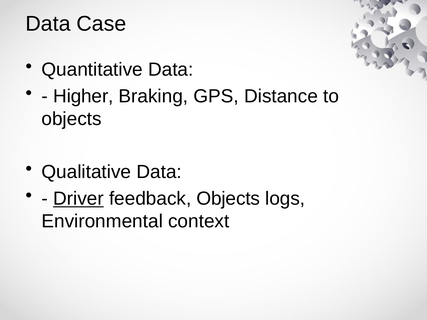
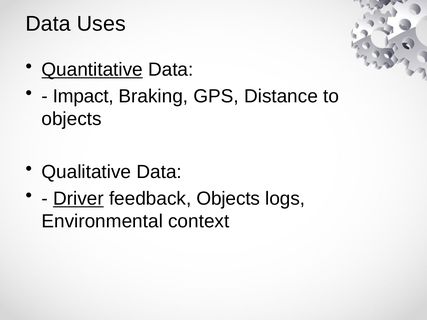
Case: Case -> Uses
Quantitative underline: none -> present
Higher: Higher -> Impact
